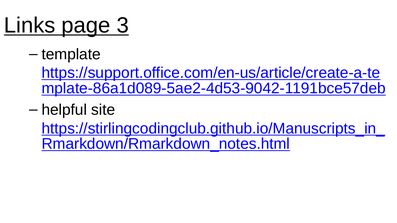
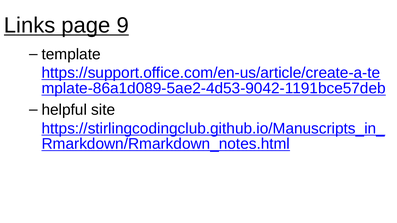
3: 3 -> 9
